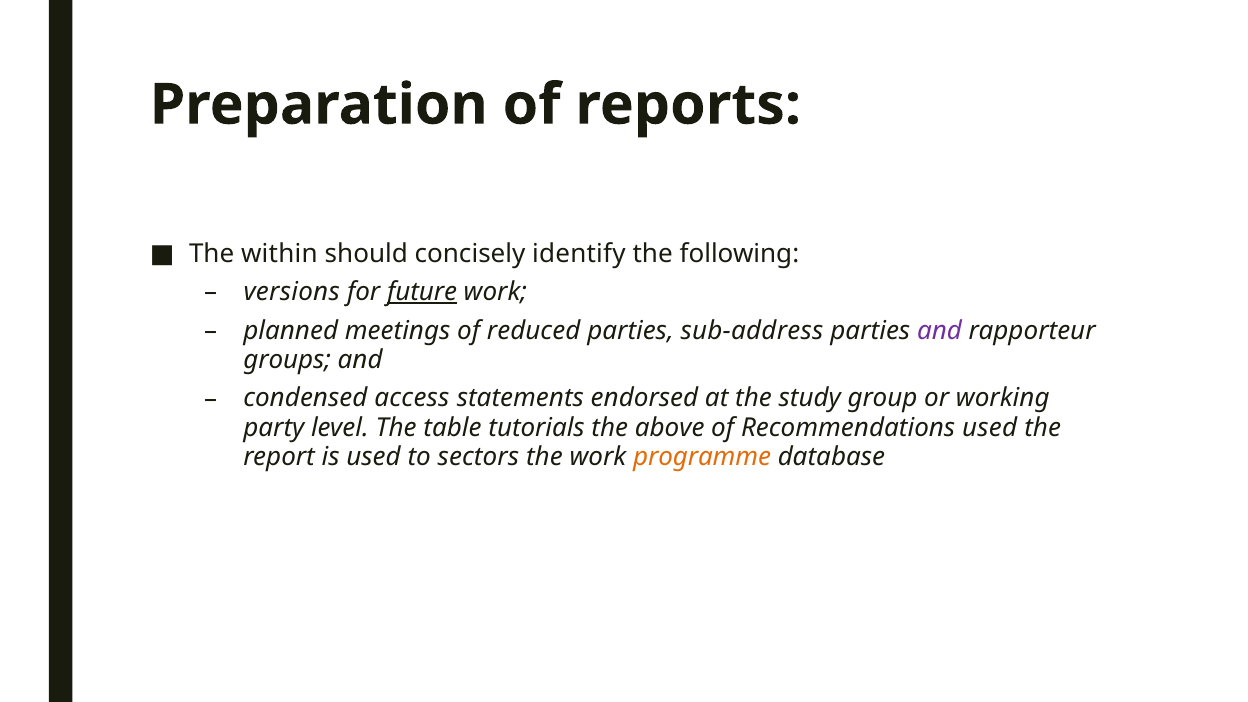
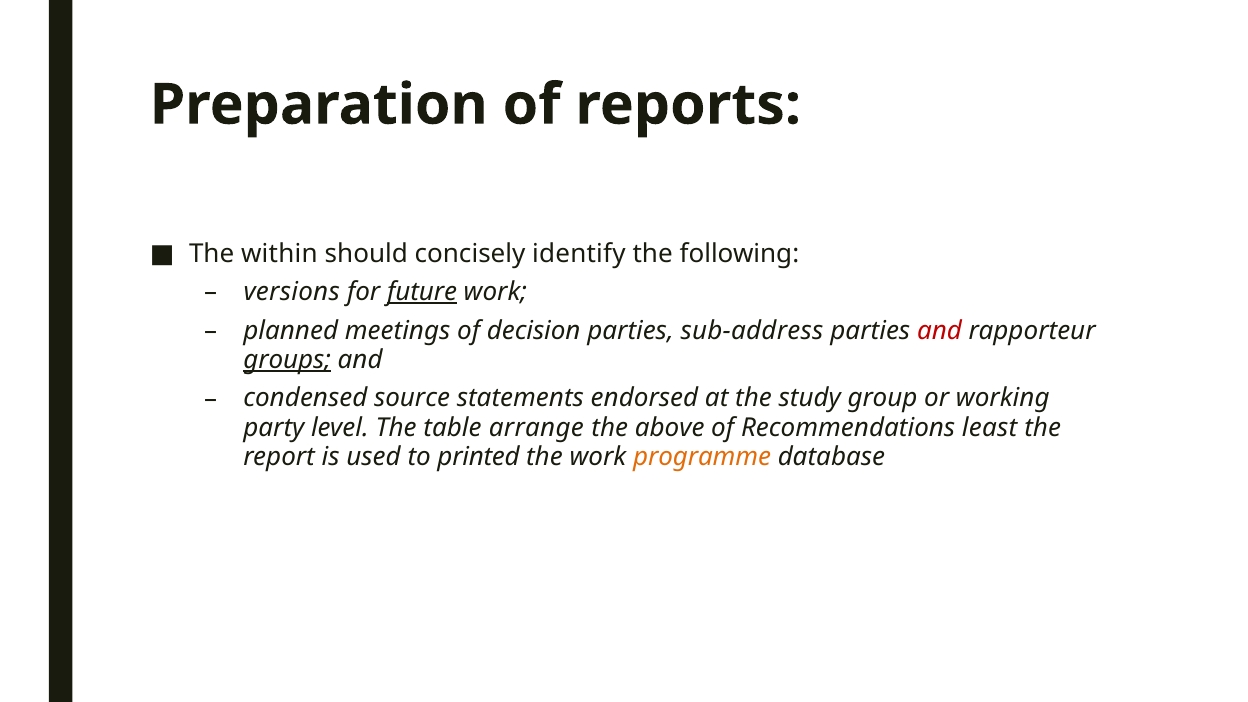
reduced: reduced -> decision
and at (940, 330) colour: purple -> red
groups underline: none -> present
access: access -> source
tutorials: tutorials -> arrange
Recommendations used: used -> least
sectors: sectors -> printed
